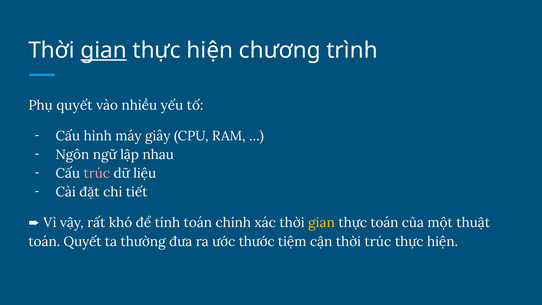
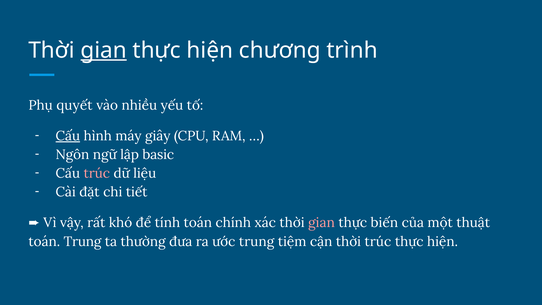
Cấu at (68, 136) underline: none -> present
nhau: nhau -> basic
gian at (321, 223) colour: yellow -> pink
thực toán: toán -> biến
toán Quyết: Quyết -> Trung
ước thước: thước -> trung
